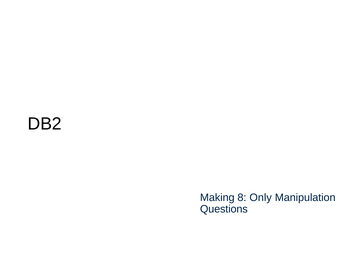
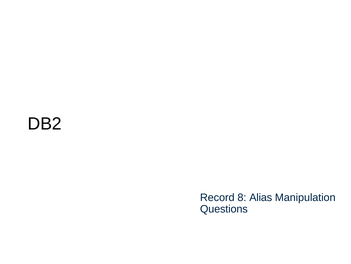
Making: Making -> Record
Only: Only -> Alias
